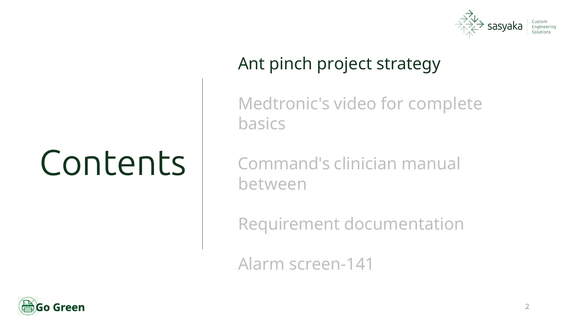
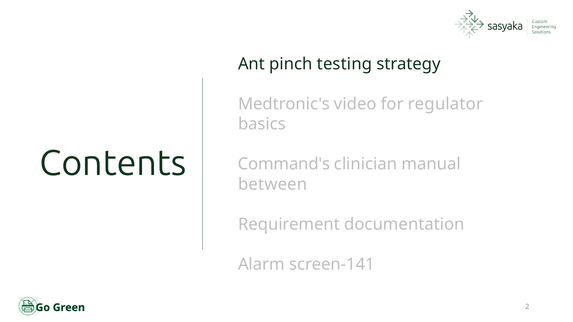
project: project -> testing
complete: complete -> regulator
